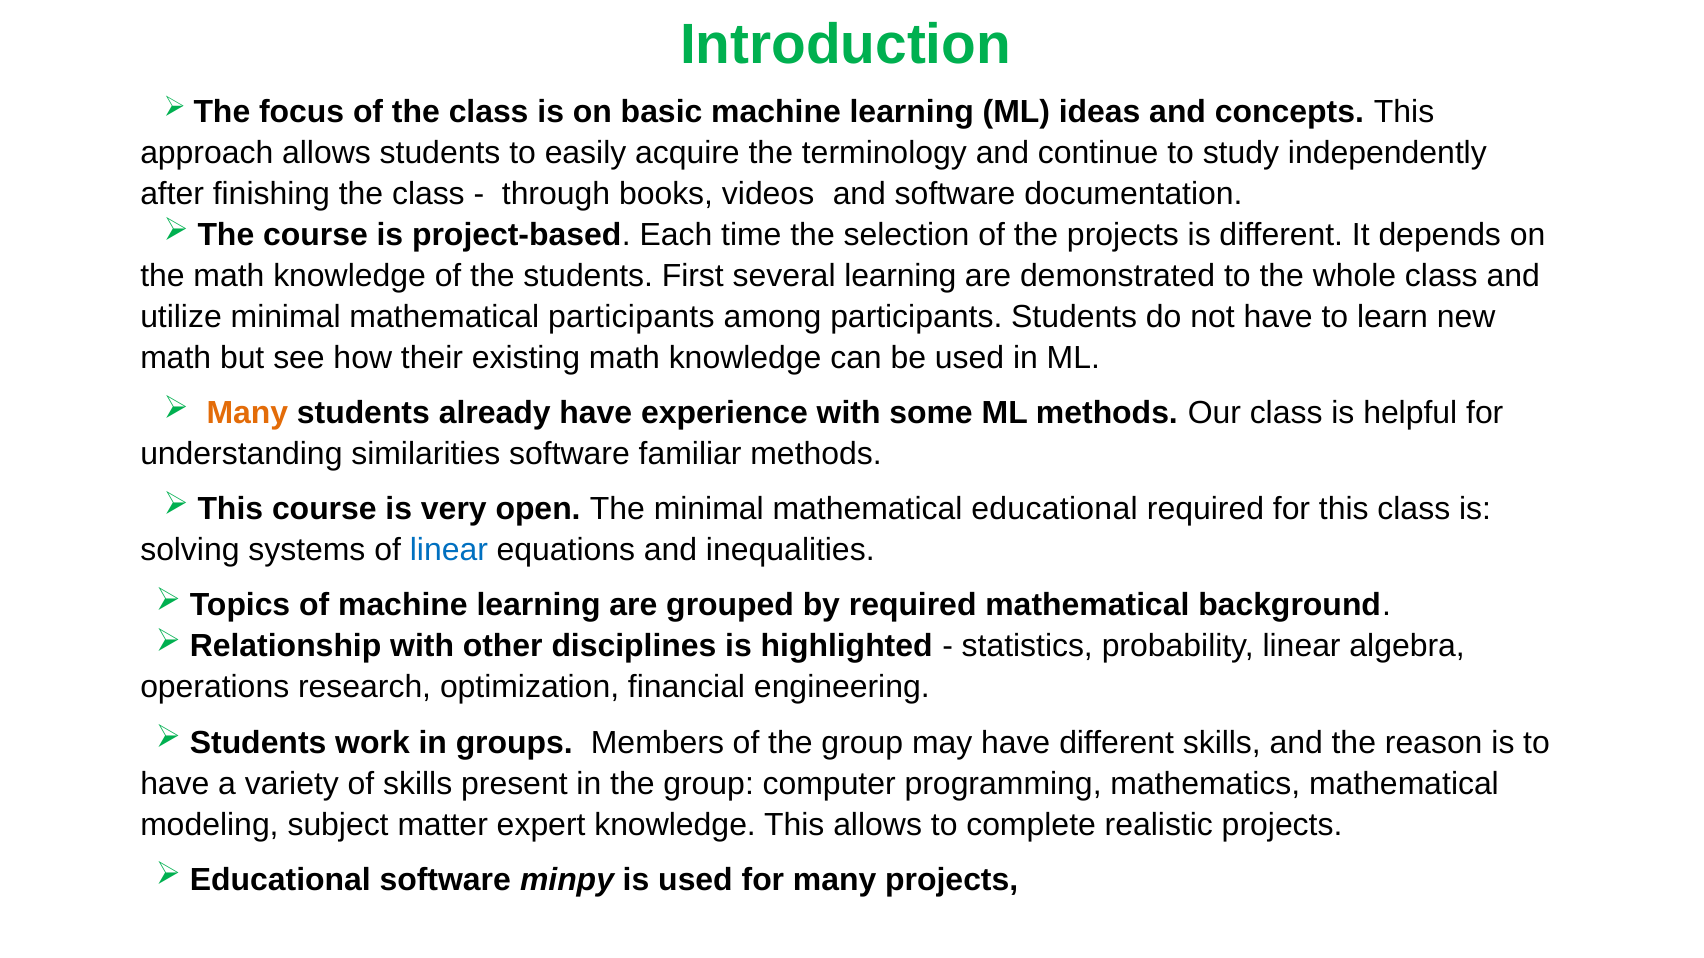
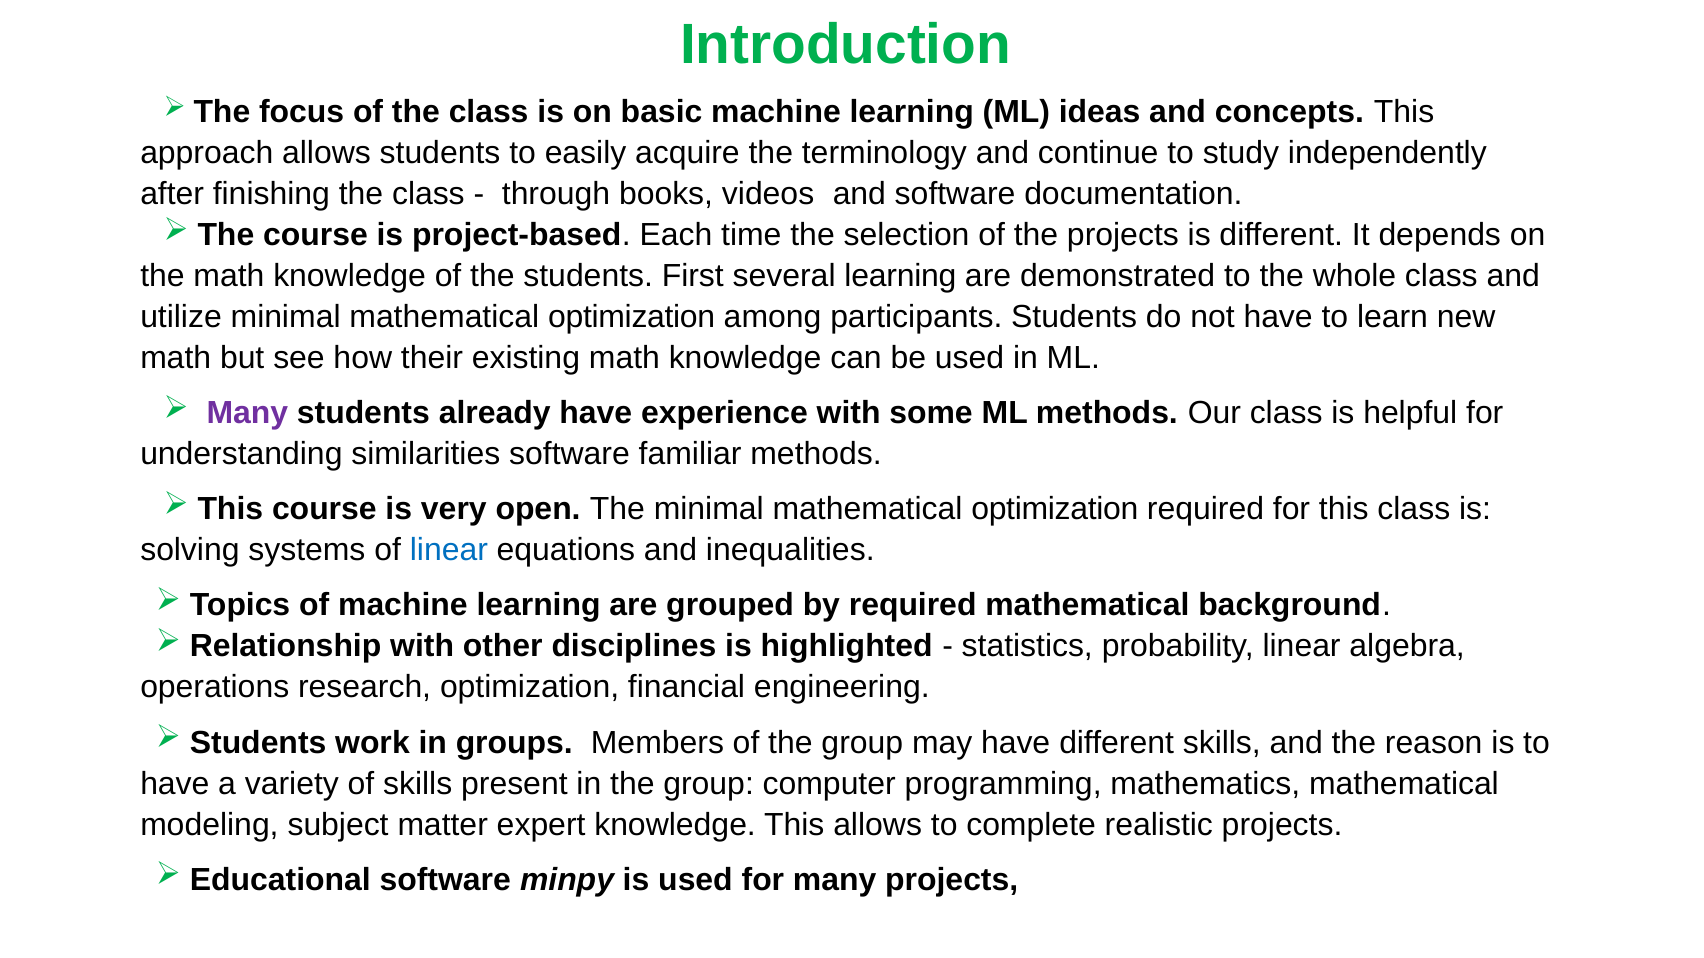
utilize minimal mathematical participants: participants -> optimization
Many at (247, 413) colour: orange -> purple
The minimal mathematical educational: educational -> optimization
